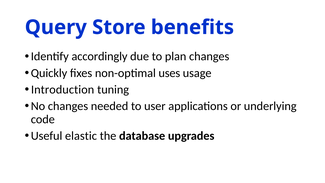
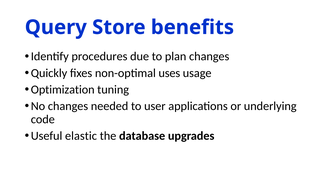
accordingly: accordingly -> procedures
Introduction: Introduction -> Optimization
